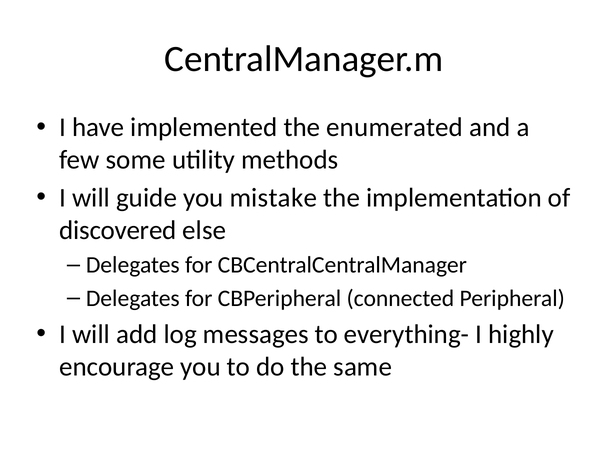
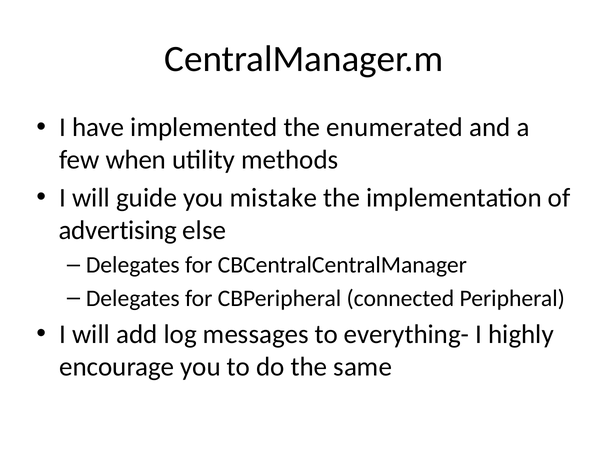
some: some -> when
discovered: discovered -> advertising
